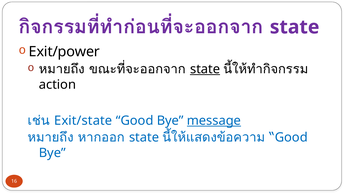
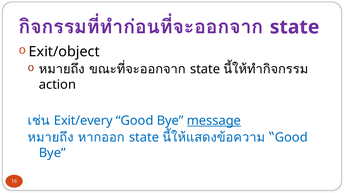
Exit/power: Exit/power -> Exit/object
state at (205, 69) underline: present -> none
Exit/state: Exit/state -> Exit/every
